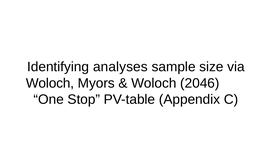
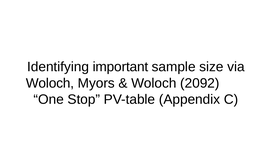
analyses: analyses -> important
2046: 2046 -> 2092
